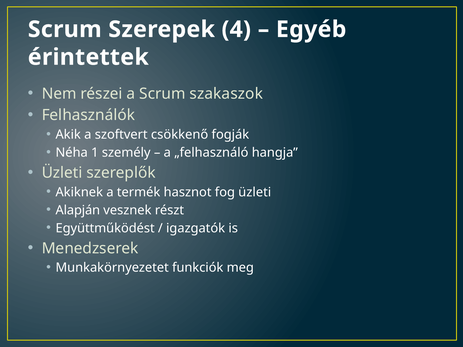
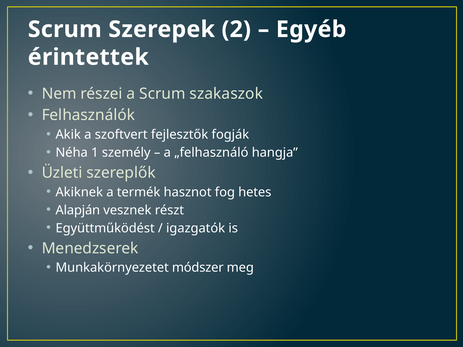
4: 4 -> 2
csökkenő: csökkenő -> fejlesztők
fog üzleti: üzleti -> hetes
funkciók: funkciók -> módszer
